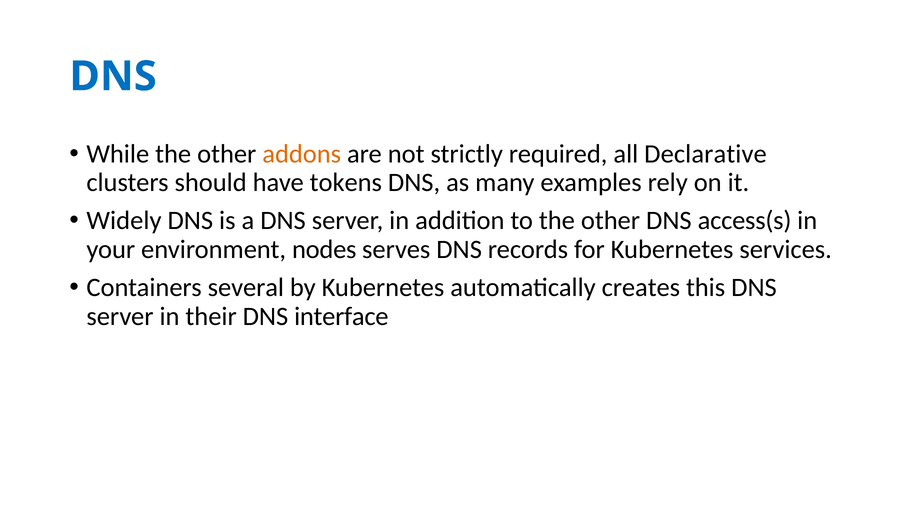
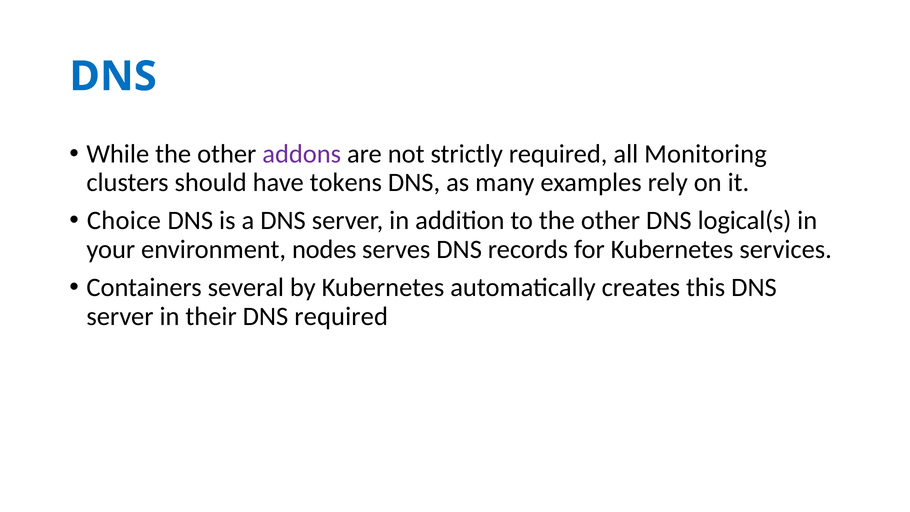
addons colour: orange -> purple
Declarative: Declarative -> Monitoring
Widely: Widely -> Choice
access(s: access(s -> logical(s
DNS interface: interface -> required
